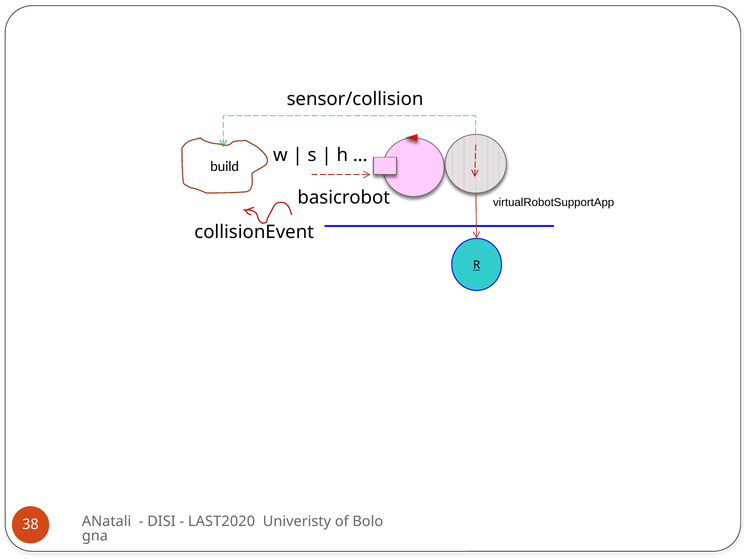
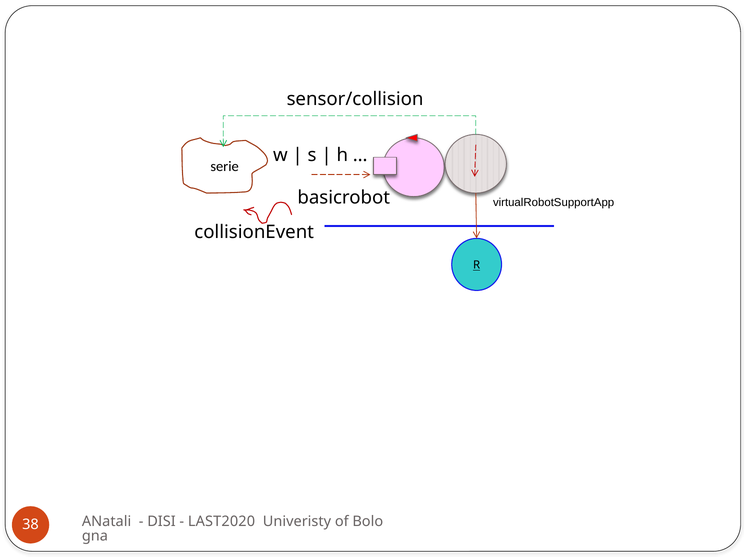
build: build -> serie
